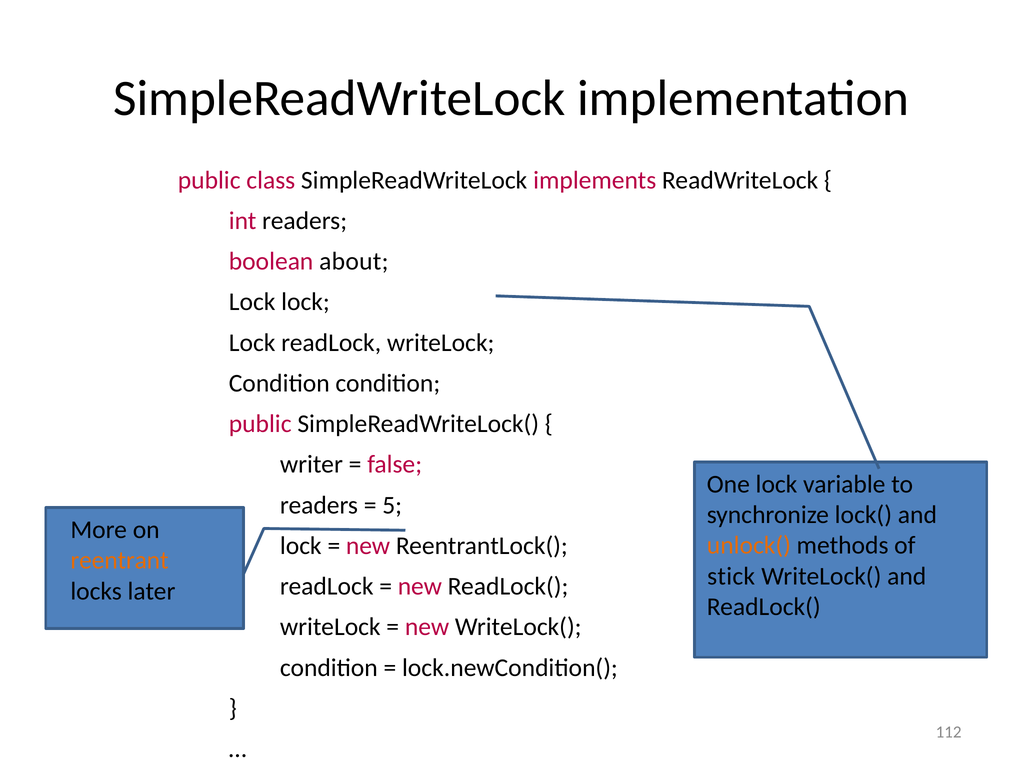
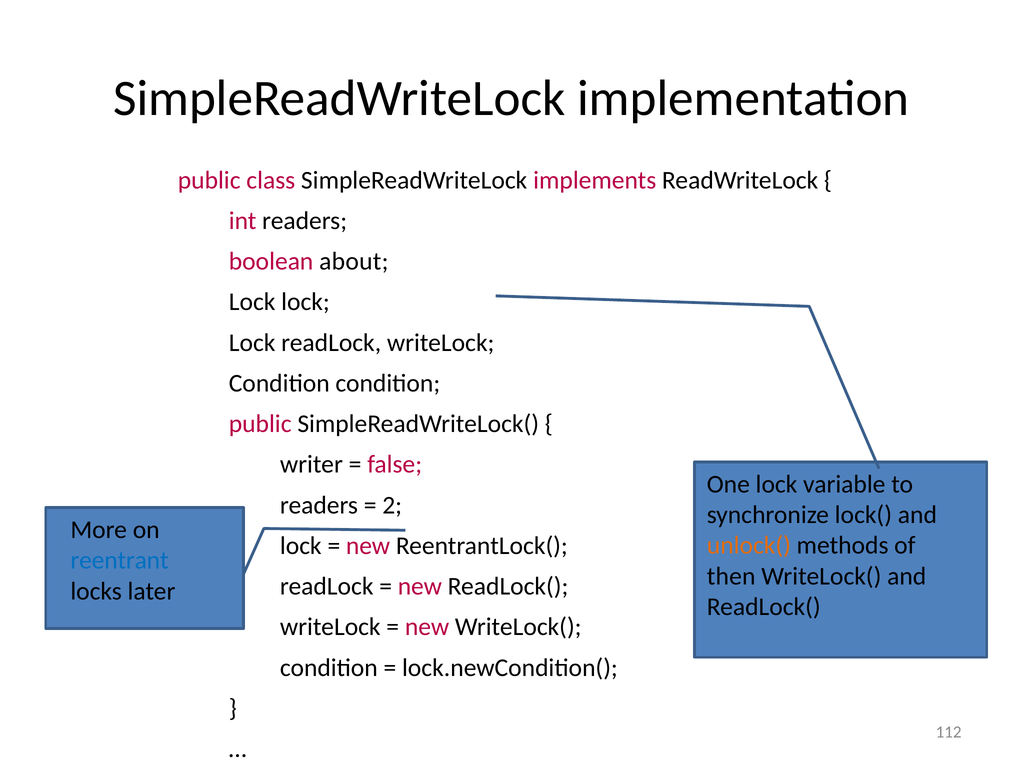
5: 5 -> 2
reentrant colour: orange -> blue
stick: stick -> then
